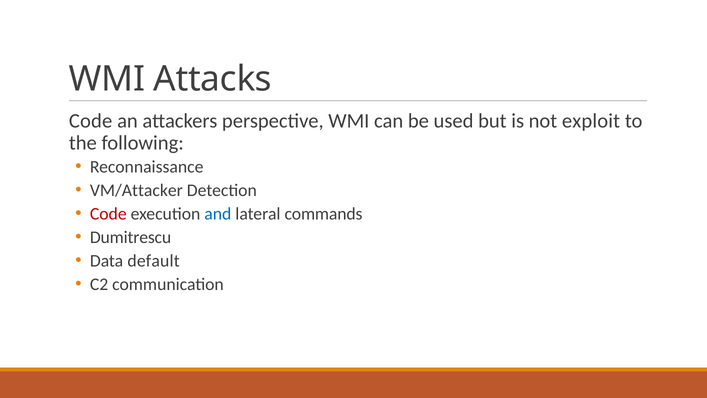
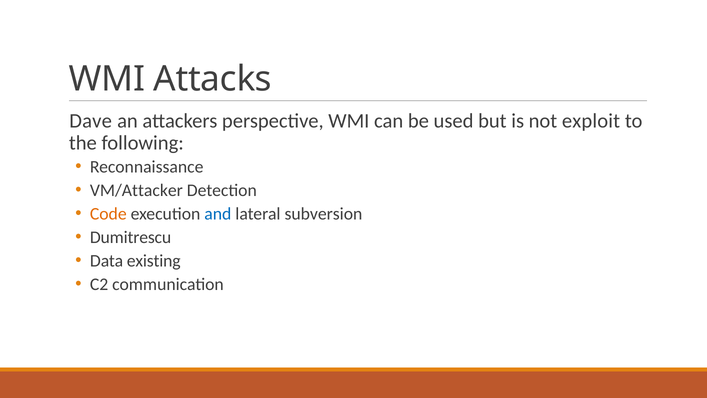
Code at (91, 121): Code -> Dave
Code at (108, 214) colour: red -> orange
commands: commands -> subversion
default: default -> existing
